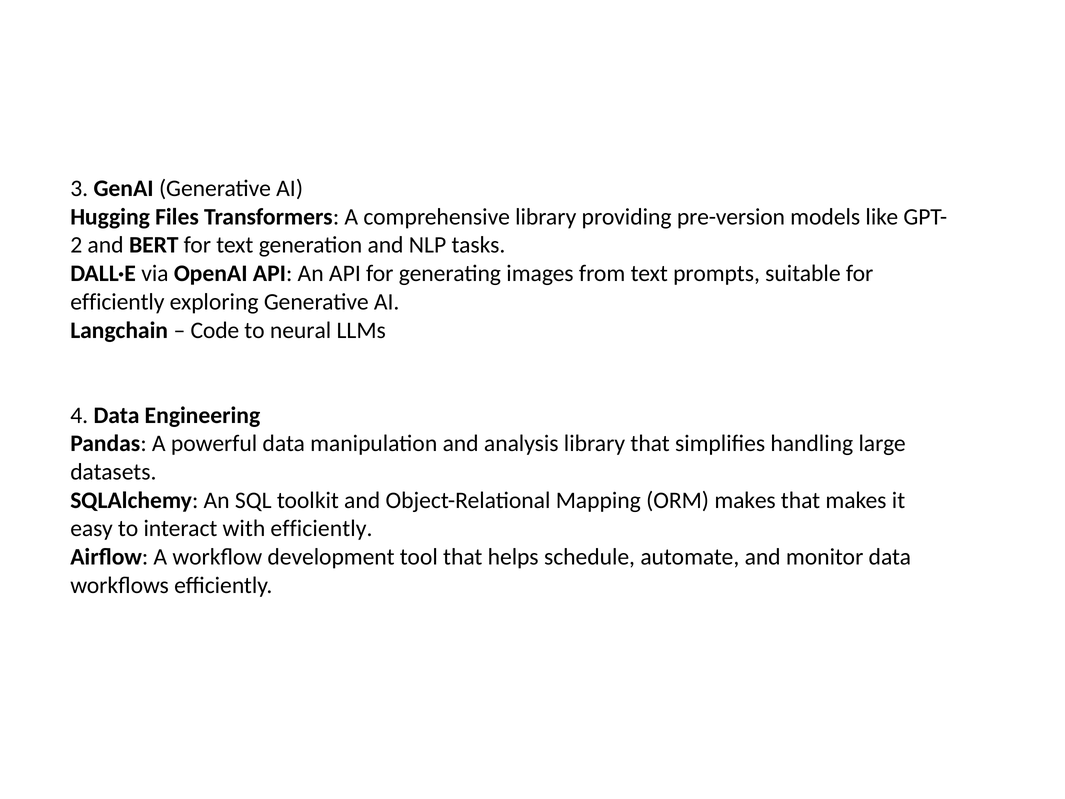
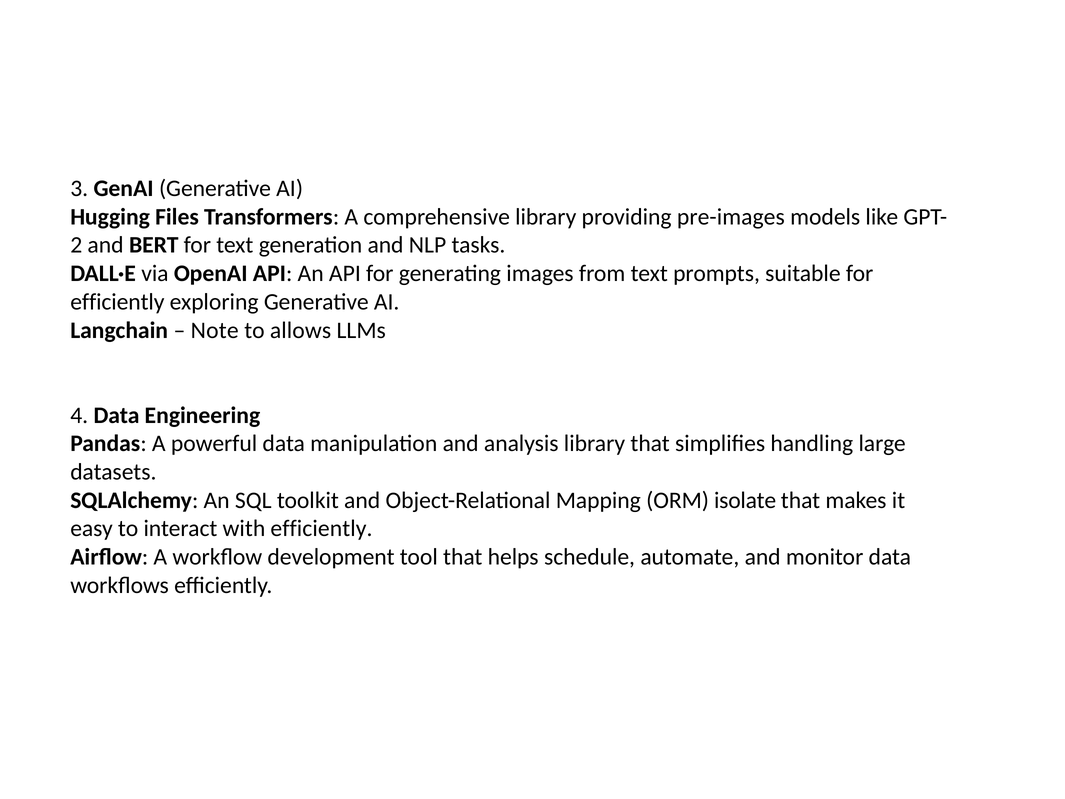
pre-version: pre-version -> pre-images
Code: Code -> Note
neural: neural -> allows
ORM makes: makes -> isolate
